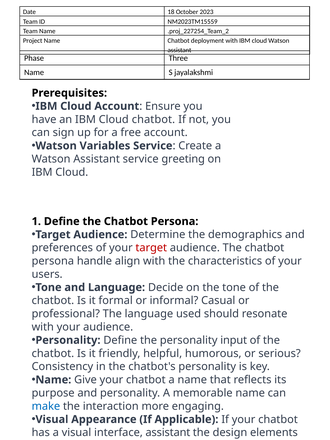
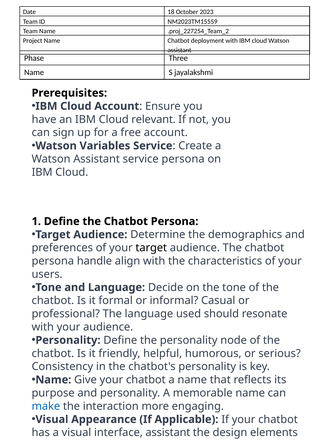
Cloud chatbot: chatbot -> relevant
service greeting: greeting -> persona
target at (151, 248) colour: red -> black
input: input -> node
